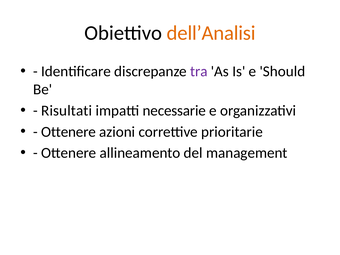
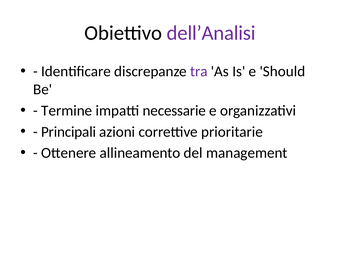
dell’Analisi colour: orange -> purple
Risultati: Risultati -> Termine
Ottenere at (69, 132): Ottenere -> Principali
